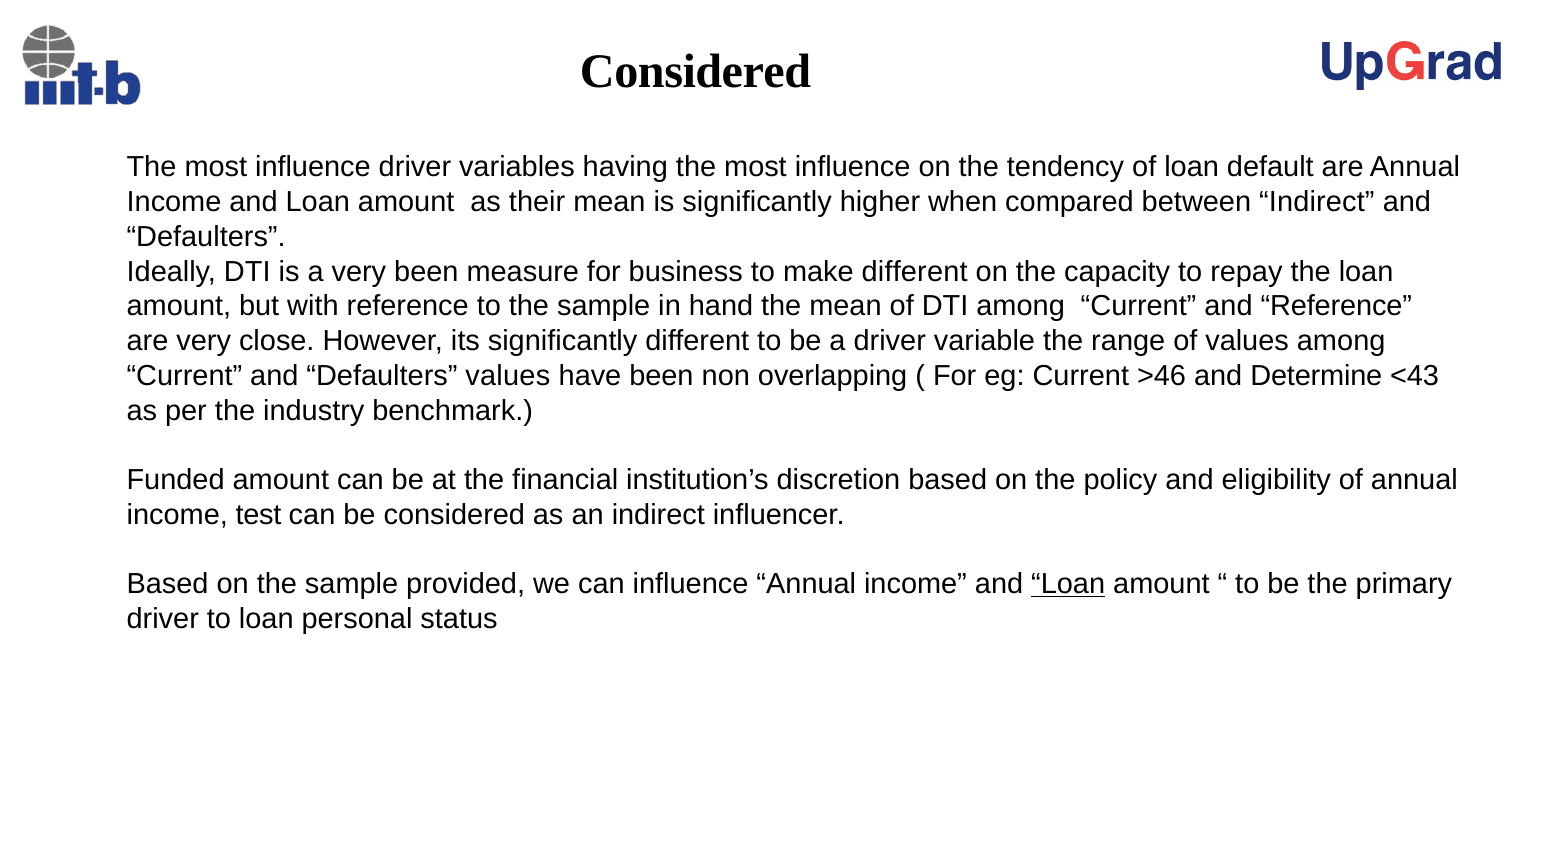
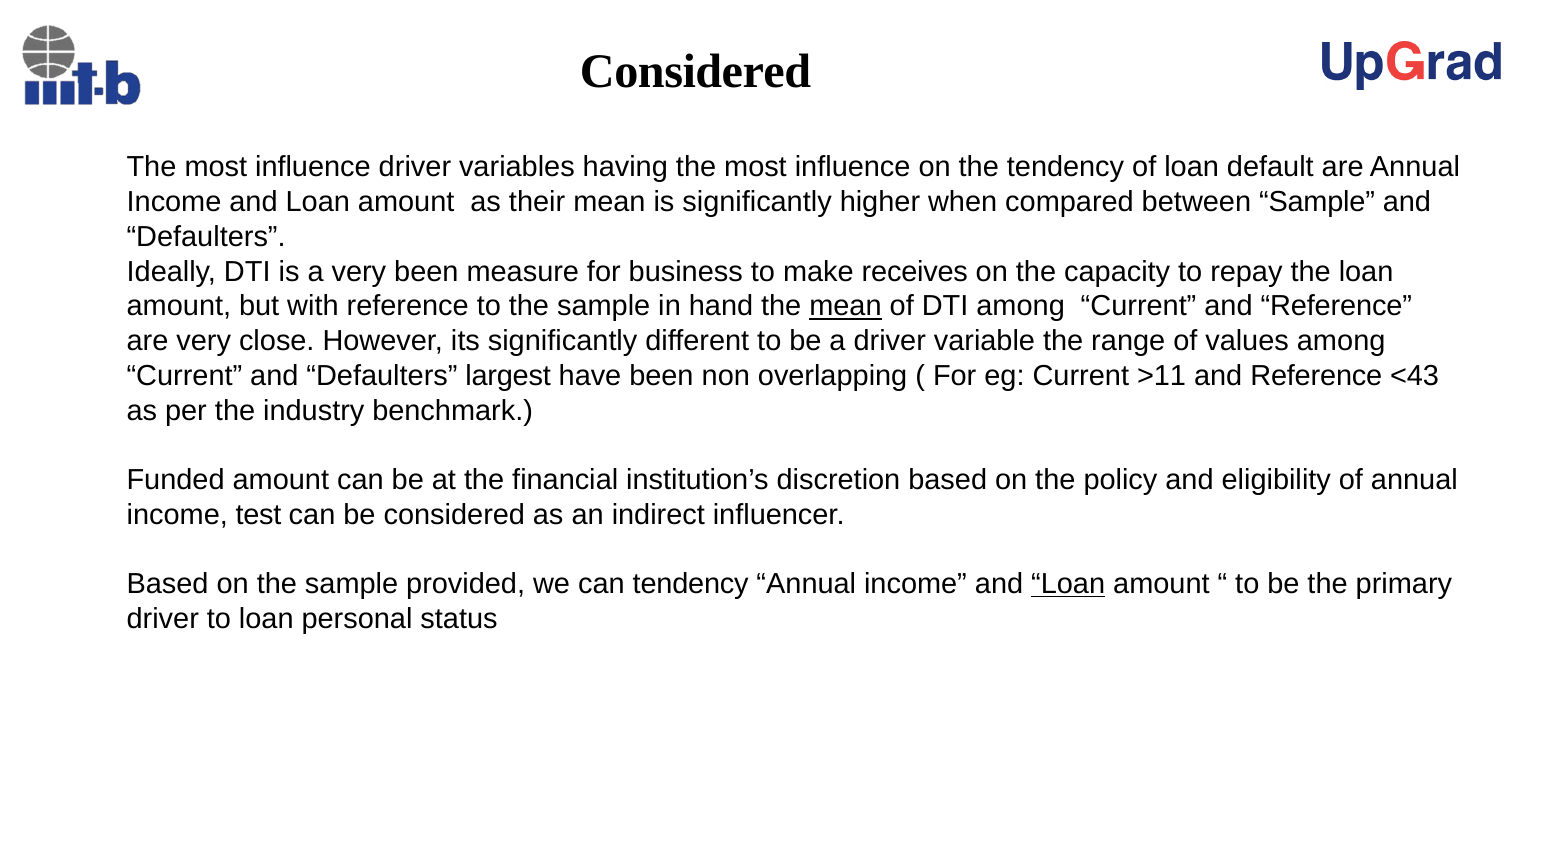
between Indirect: Indirect -> Sample
make different: different -> receives
mean at (845, 306) underline: none -> present
Defaulters values: values -> largest
>46: >46 -> >11
Determine at (1316, 376): Determine -> Reference
can influence: influence -> tendency
